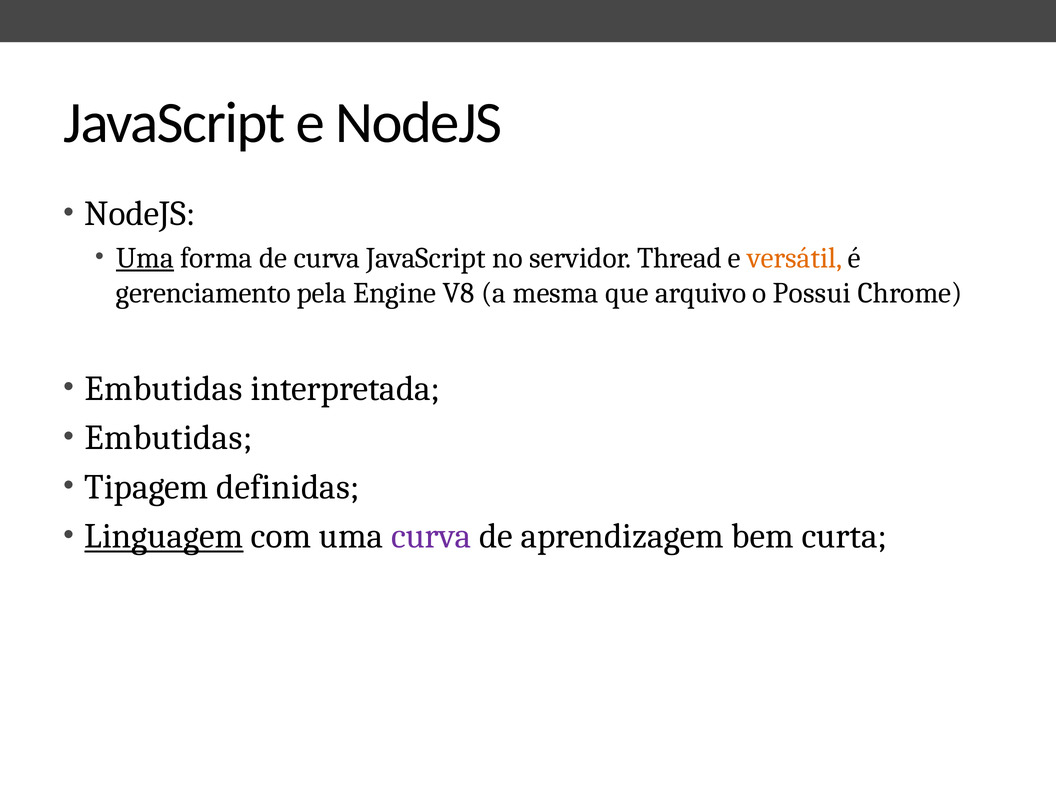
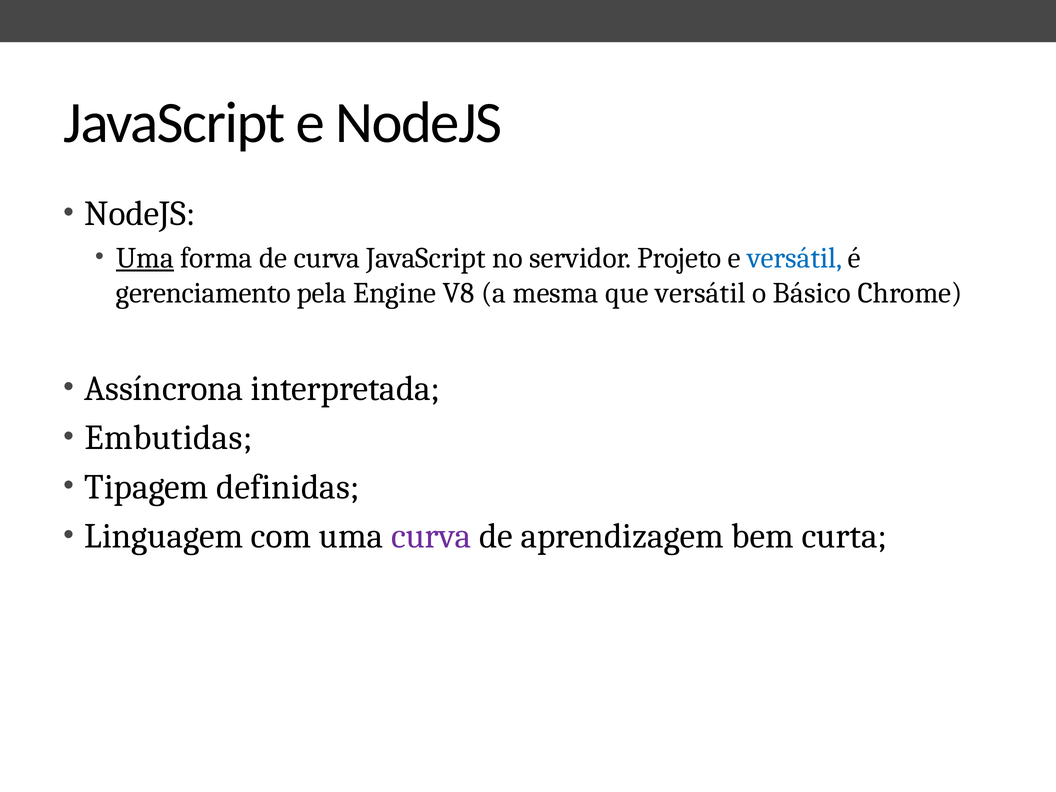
Thread: Thread -> Projeto
versátil at (795, 258) colour: orange -> blue
que arquivo: arquivo -> versátil
Possui: Possui -> Básico
Embutidas at (164, 389): Embutidas -> Assíncrona
Linguagem underline: present -> none
